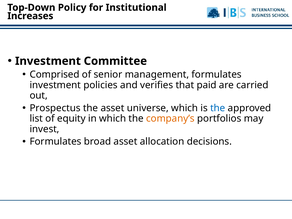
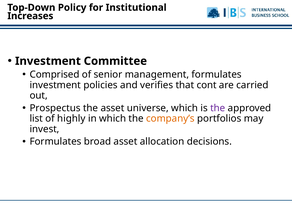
paid: paid -> cont
the at (218, 108) colour: blue -> purple
equity: equity -> highly
